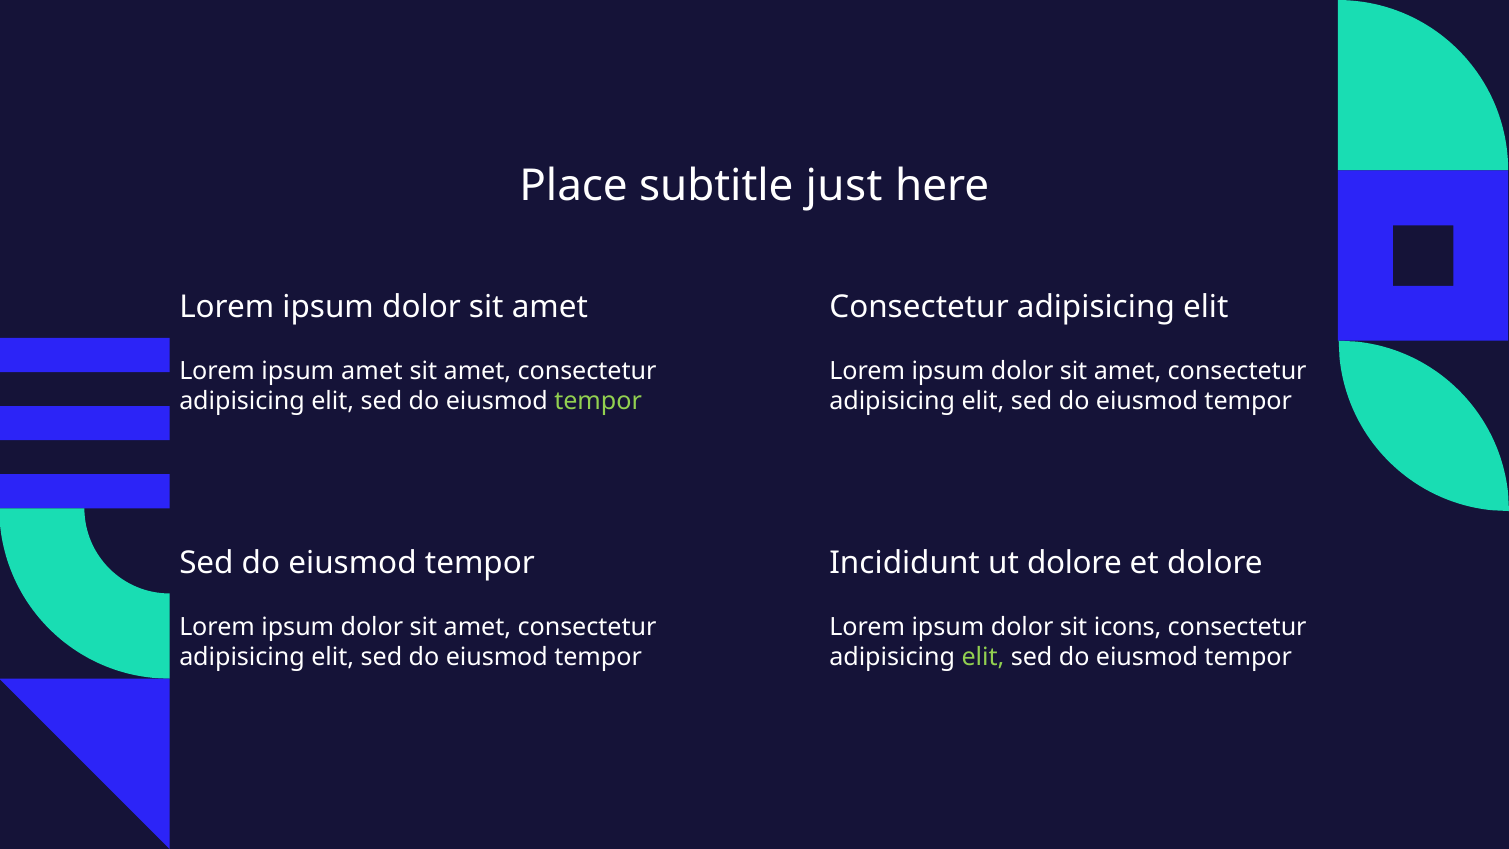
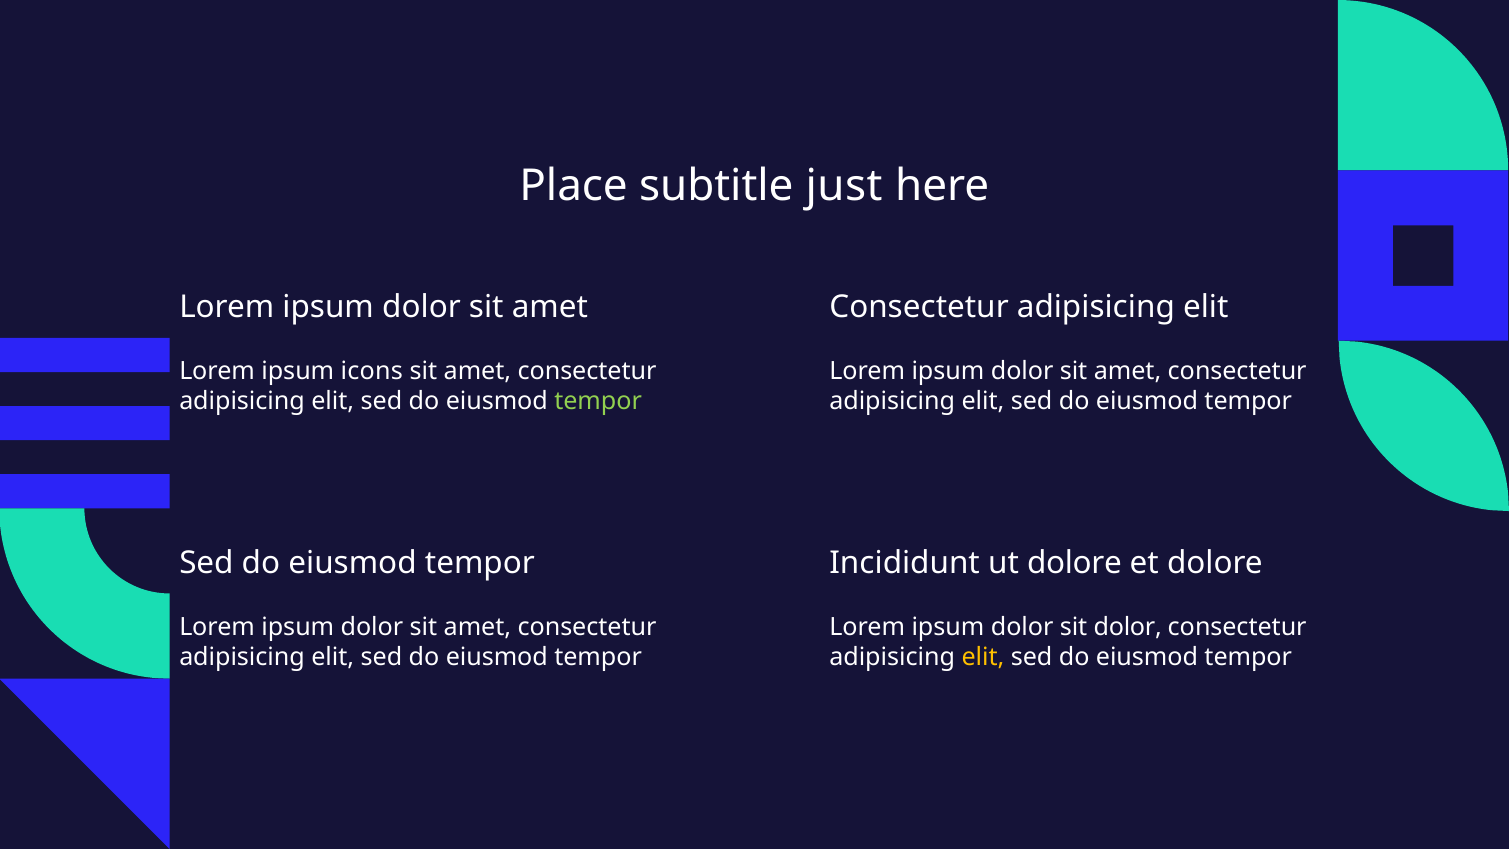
ipsum amet: amet -> icons
sit icons: icons -> dolor
elit at (983, 657) colour: light green -> yellow
